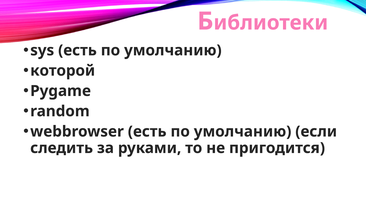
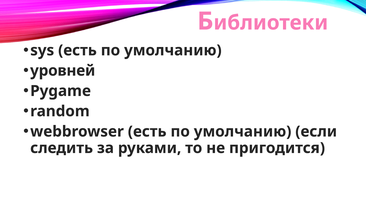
которой: которой -> уровней
